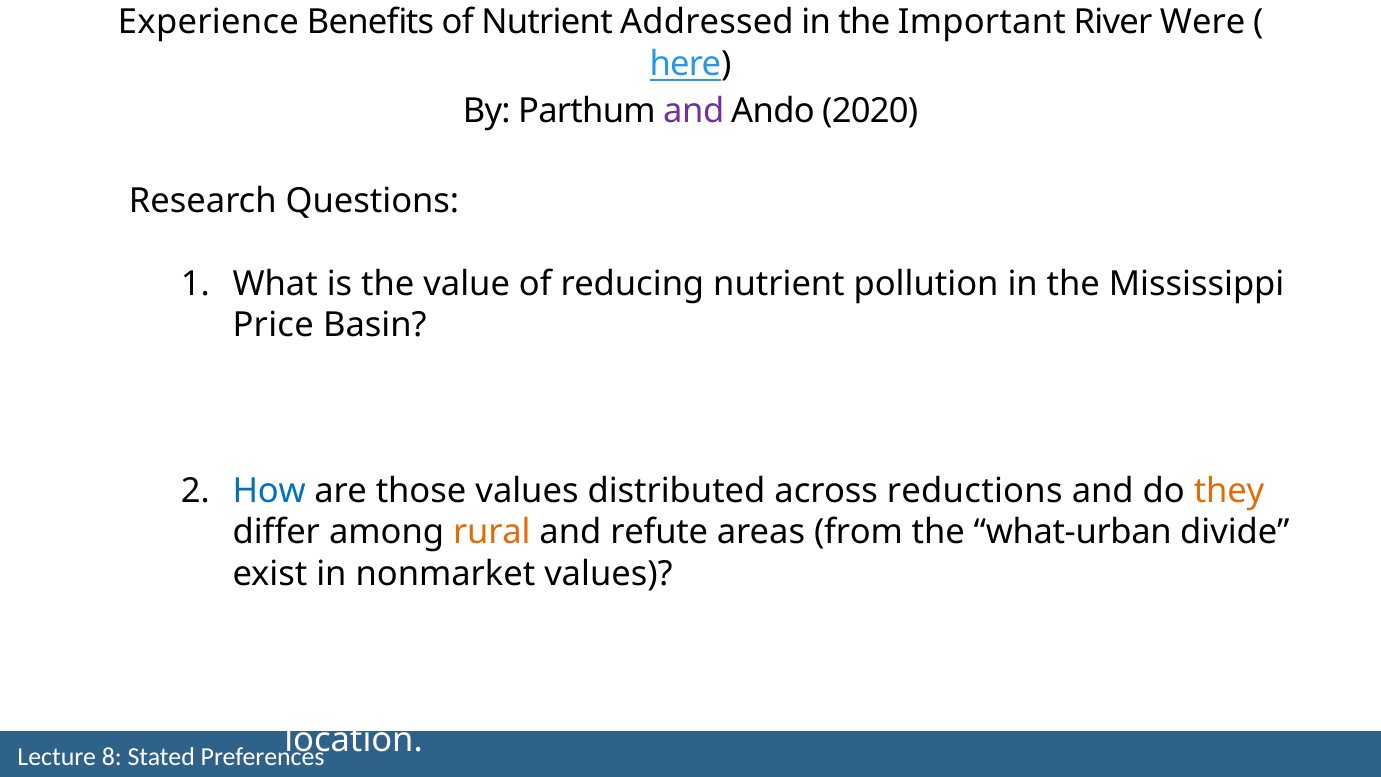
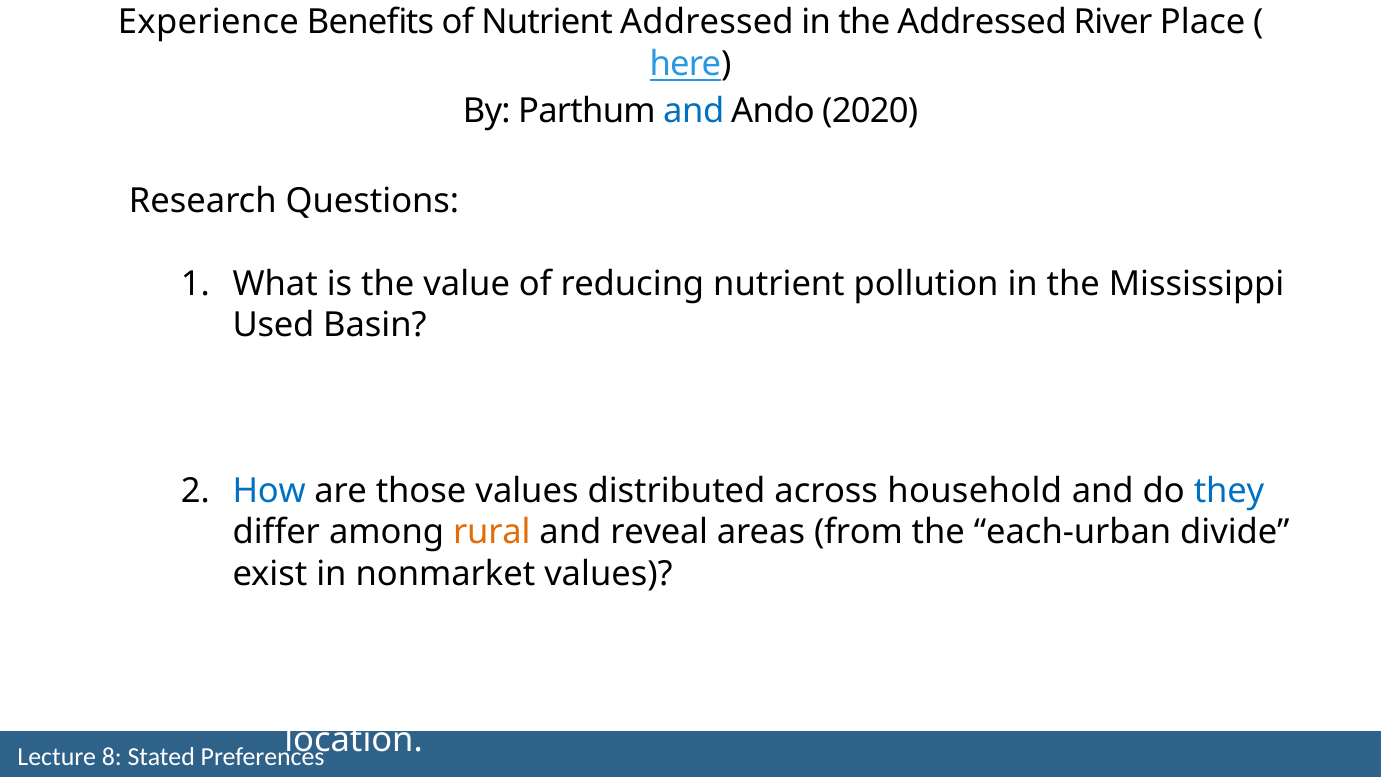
the Important: Important -> Addressed
Were: Were -> Place
and at (694, 111) colour: purple -> blue
Price: Price -> Used
across reductions: reductions -> household
they colour: orange -> blue
refute: refute -> reveal
what-urban: what-urban -> each-urban
